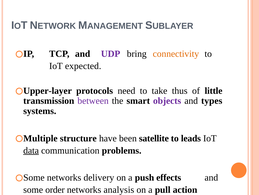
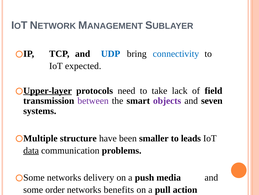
UDP colour: purple -> blue
connectivity colour: orange -> blue
Upper-layer underline: none -> present
thus: thus -> lack
little: little -> field
types: types -> seven
satellite: satellite -> smaller
effects: effects -> media
analysis: analysis -> benefits
